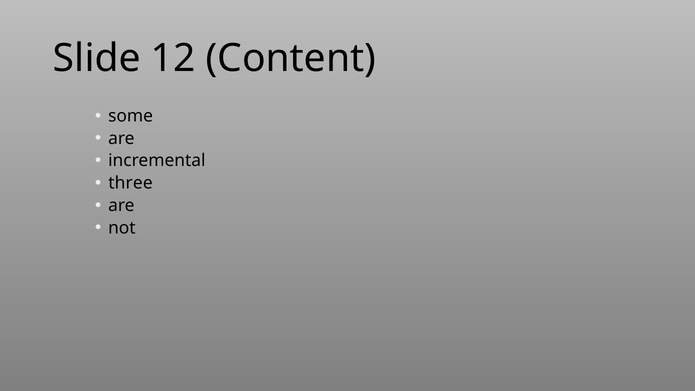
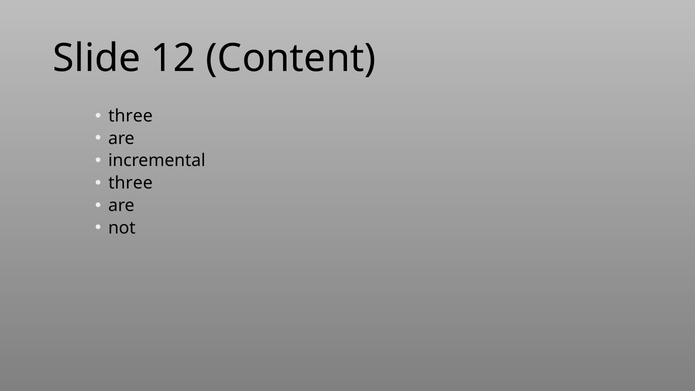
some at (131, 116): some -> three
